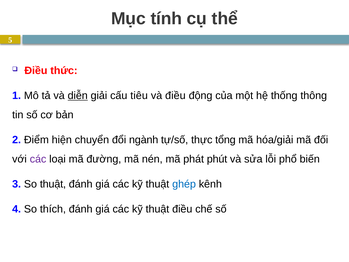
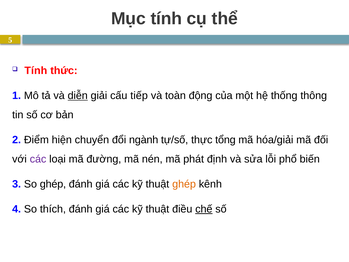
Điều at (36, 71): Điều -> Tính
tiêu: tiêu -> tiếp
và điều: điều -> toàn
phút: phút -> định
So thuật: thuật -> ghép
ghép at (184, 184) colour: blue -> orange
chế underline: none -> present
